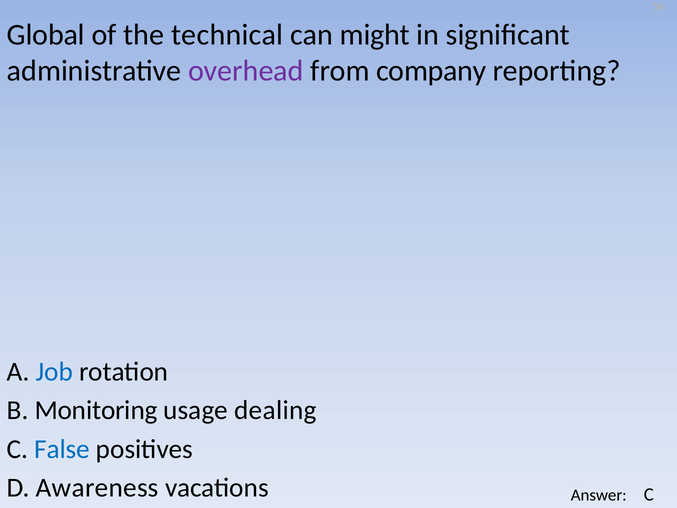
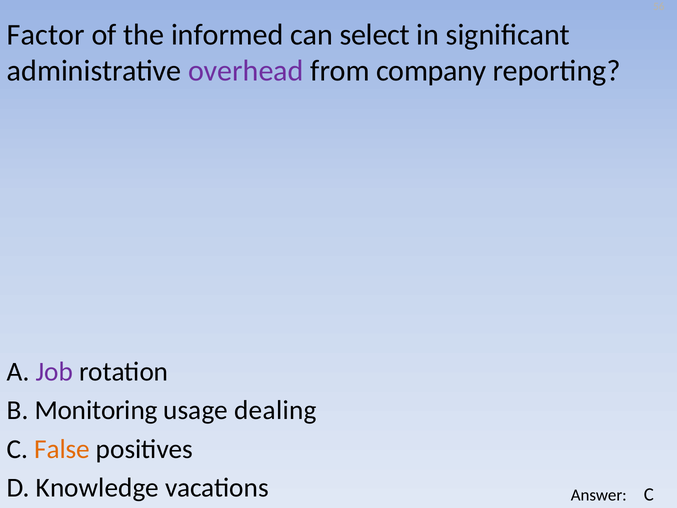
Global: Global -> Factor
technical: technical -> informed
might: might -> select
Job colour: blue -> purple
False colour: blue -> orange
Awareness: Awareness -> Knowledge
